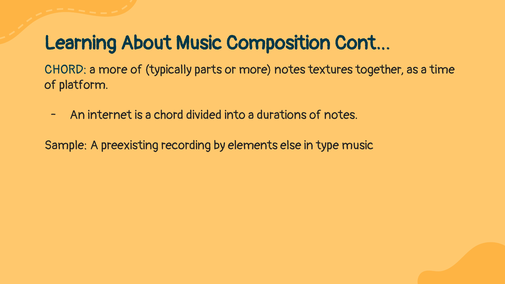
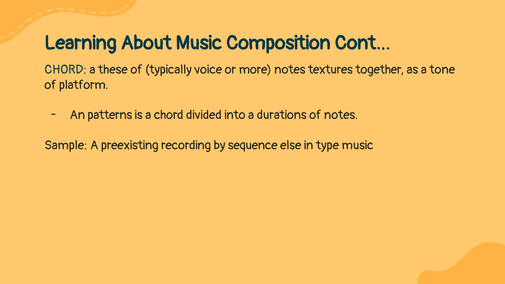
a more: more -> these
parts: parts -> voice
time: time -> tone
internet: internet -> patterns
elements: elements -> sequence
